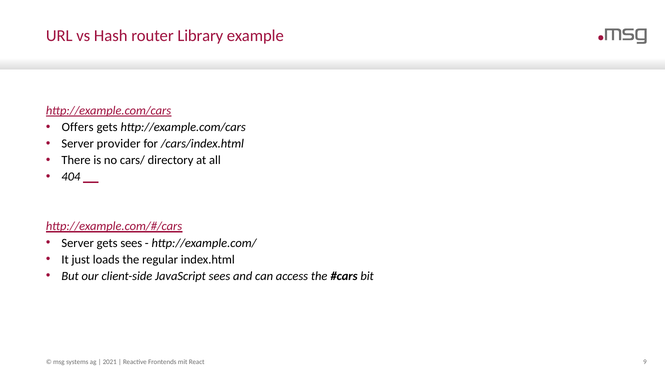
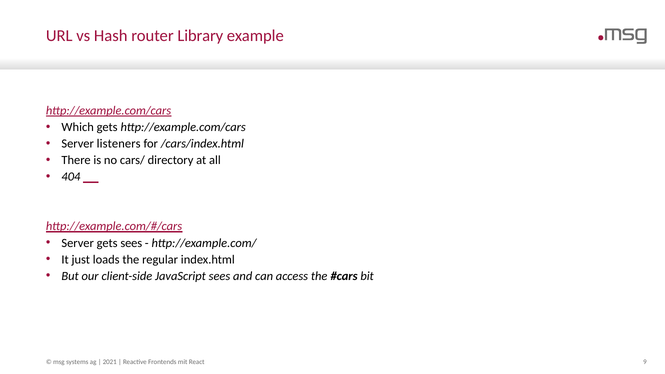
Offers: Offers -> Which
provider: provider -> listeners
